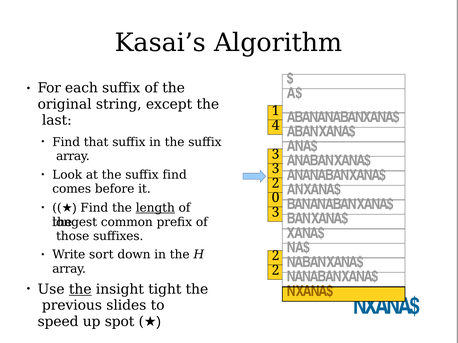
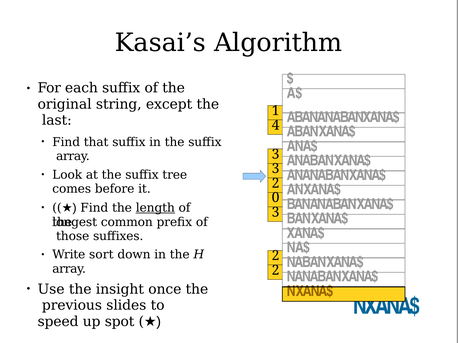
suffix find: find -> tree
the at (80, 290) underline: present -> none
tight: tight -> once
